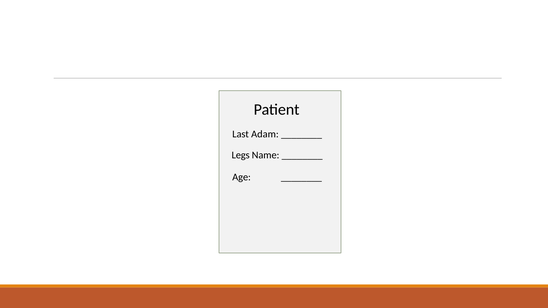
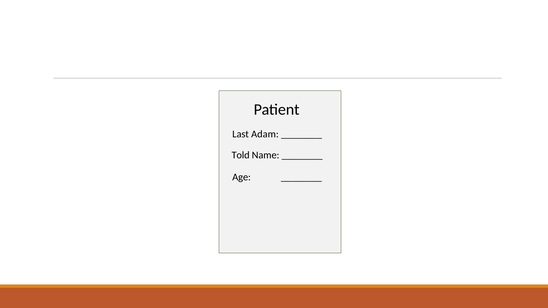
Legs: Legs -> Told
